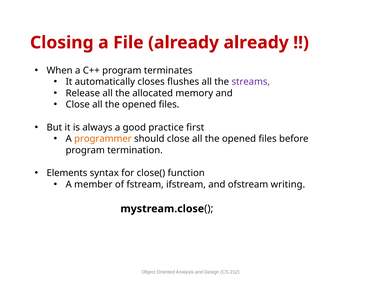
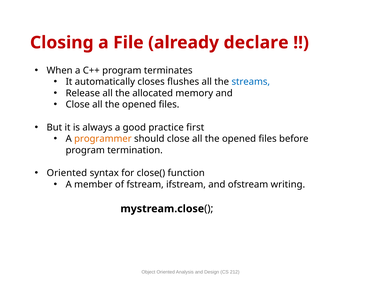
already already: already -> declare
streams colour: purple -> blue
Elements at (67, 173): Elements -> Oriented
